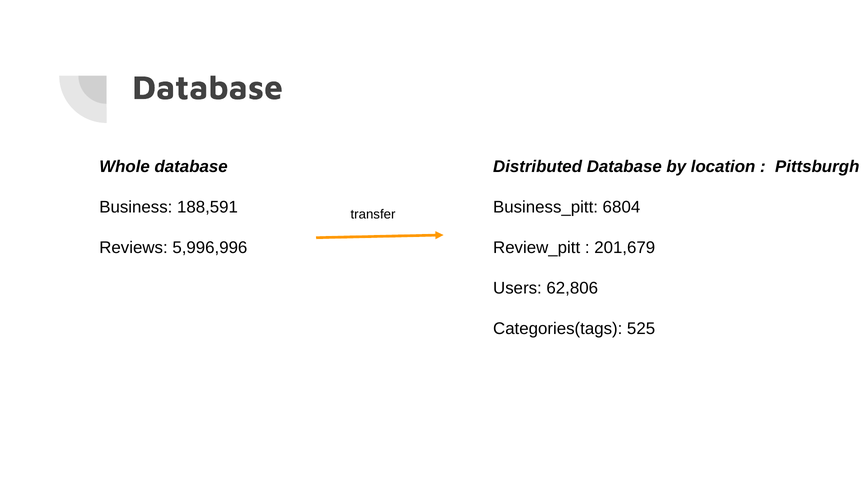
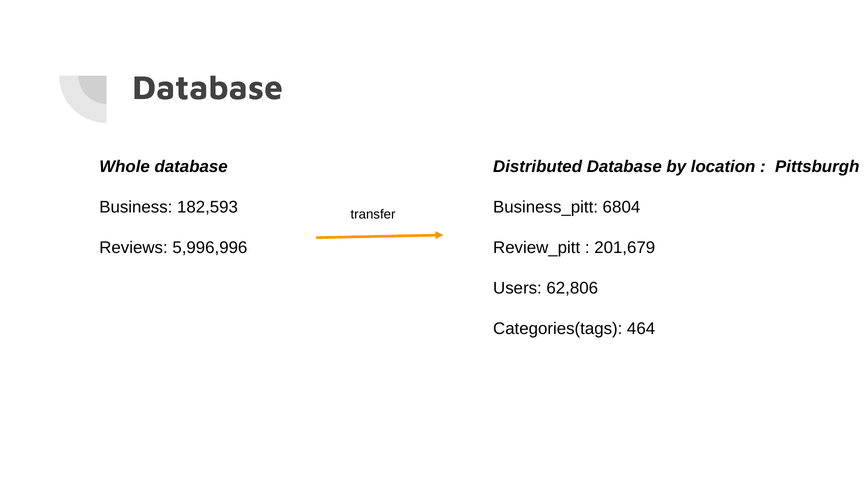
188,591: 188,591 -> 182,593
525: 525 -> 464
